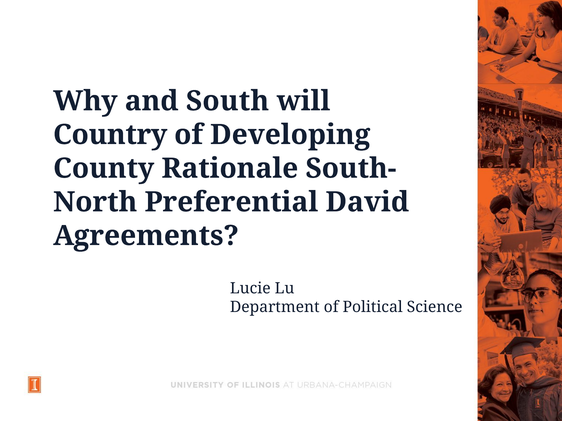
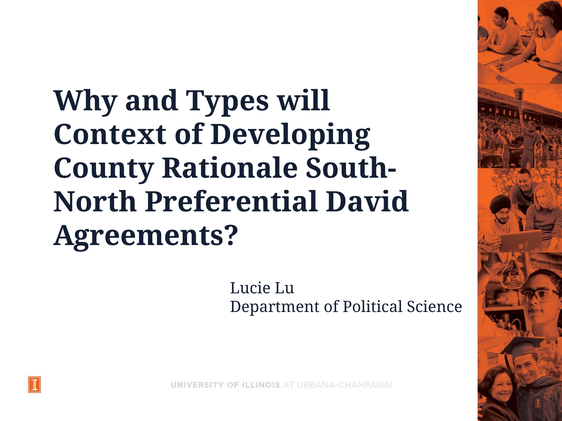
South: South -> Types
Country: Country -> Context
